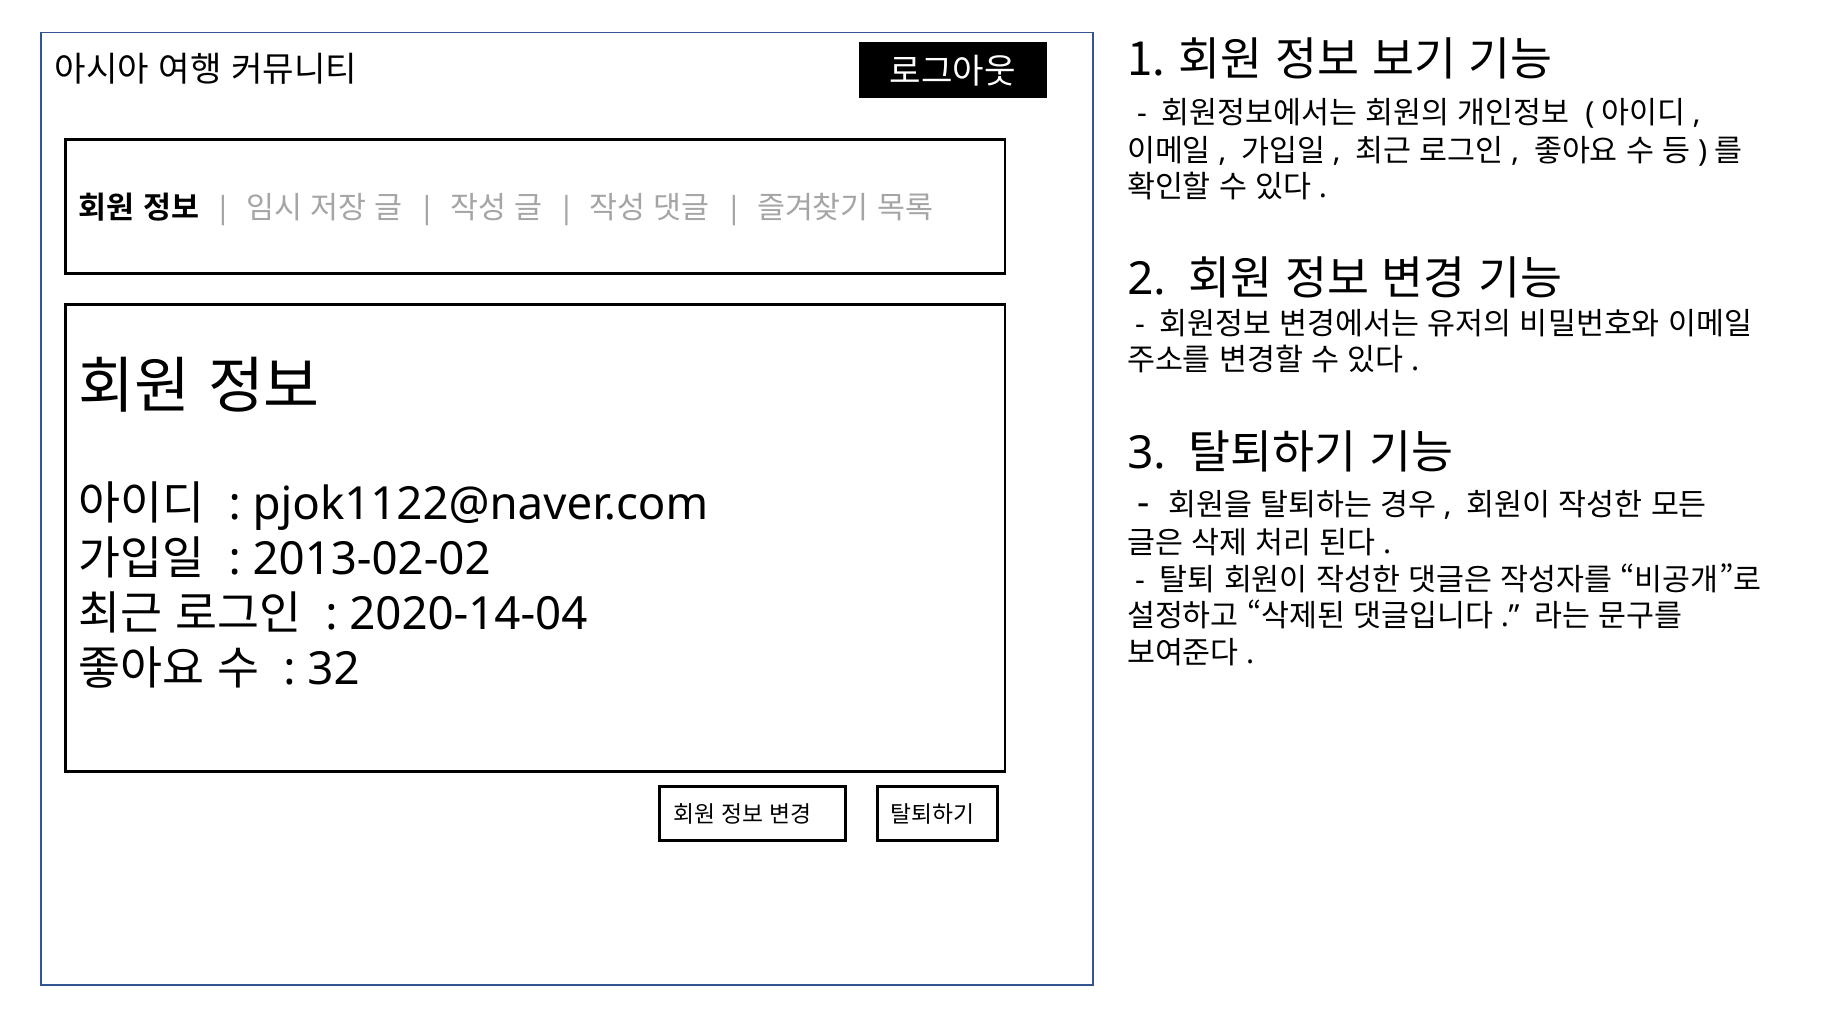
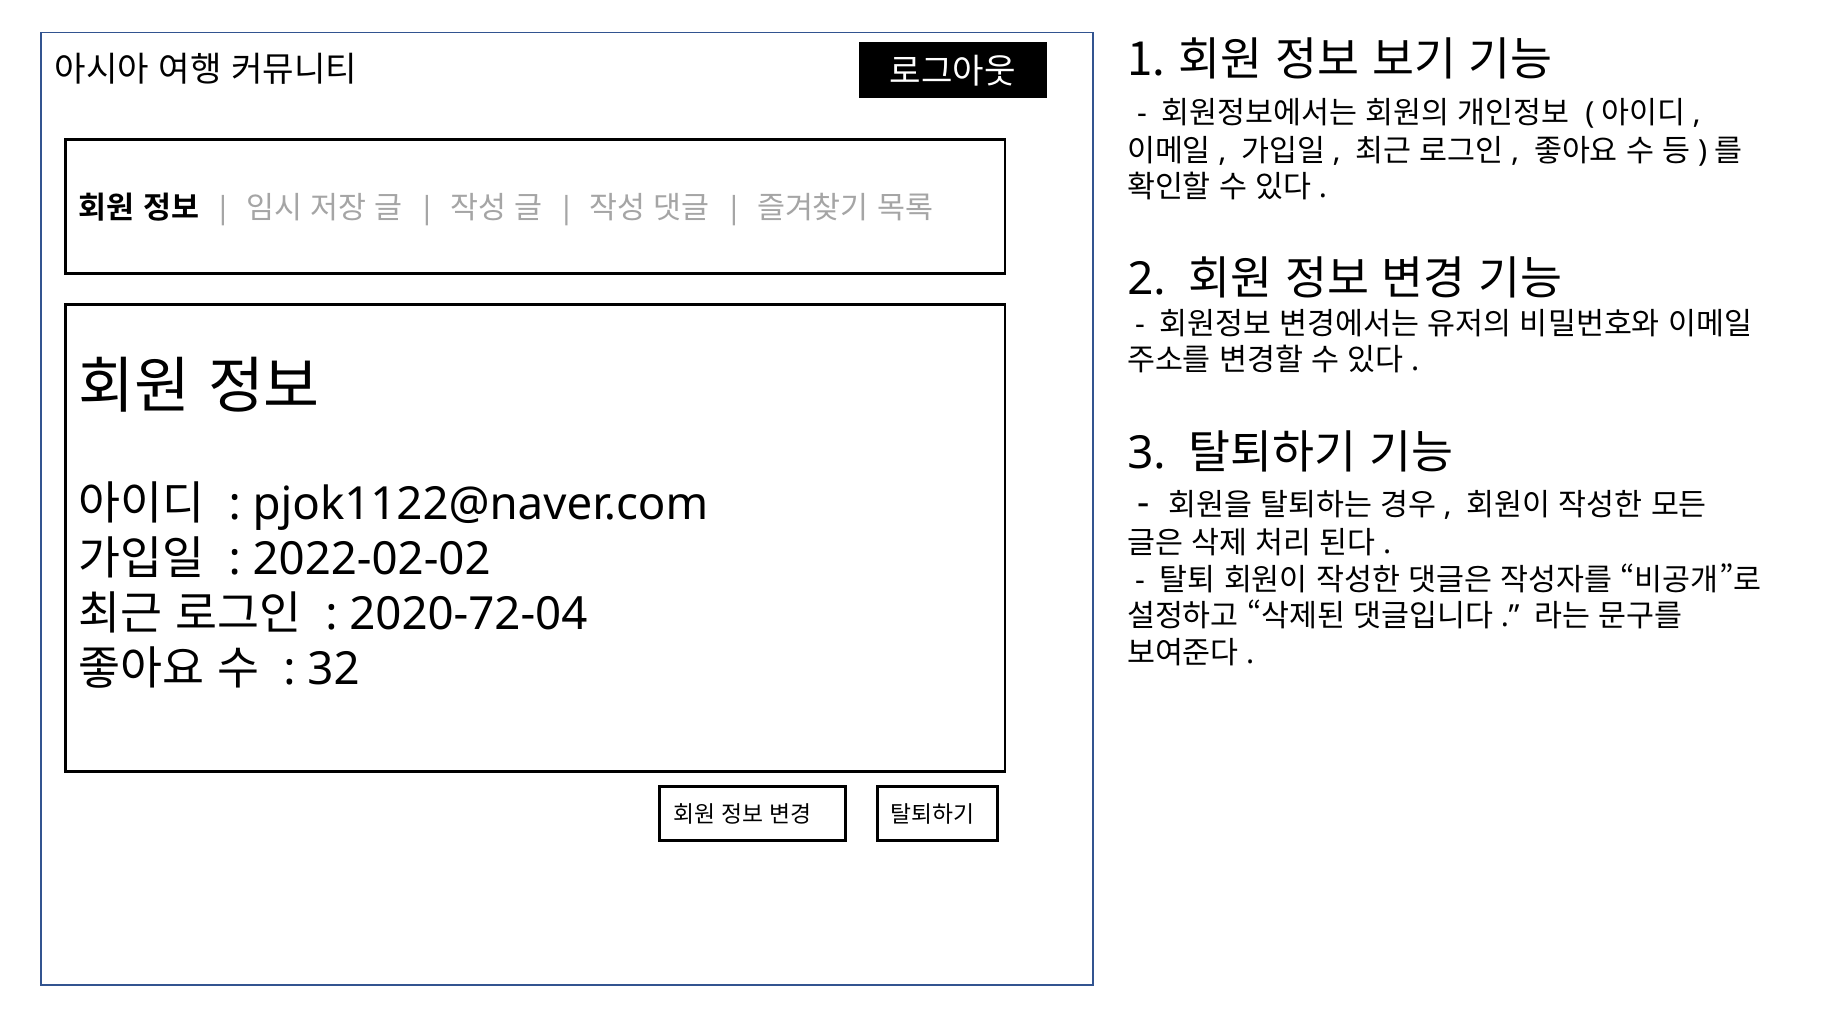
2013-02-02: 2013-02-02 -> 2022-02-02
2020-14-04: 2020-14-04 -> 2020-72-04
